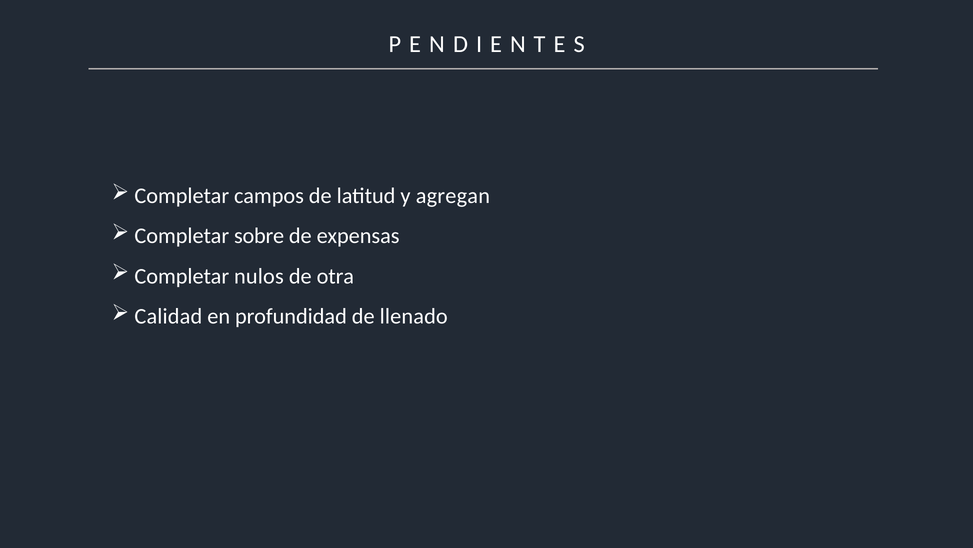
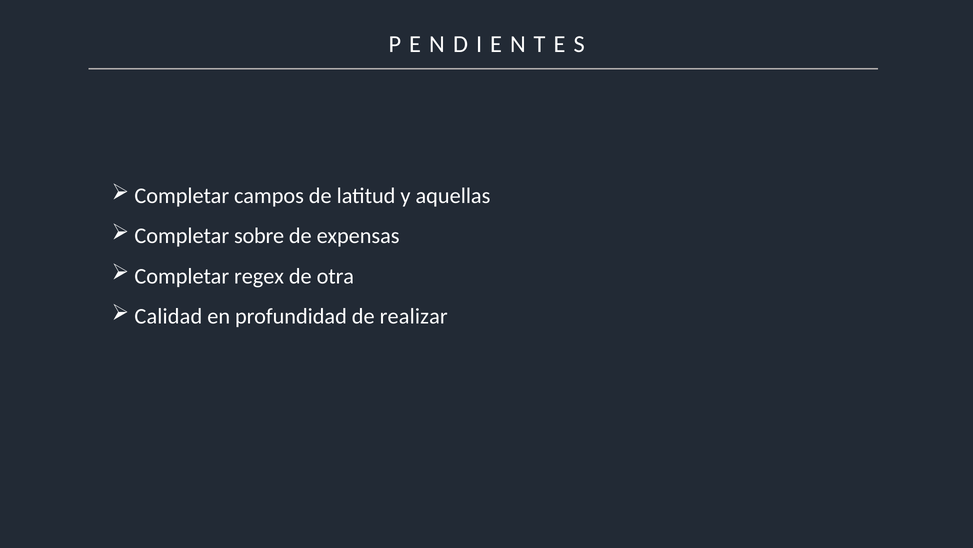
agregan: agregan -> aquellas
nulos: nulos -> regex
llenado: llenado -> realizar
